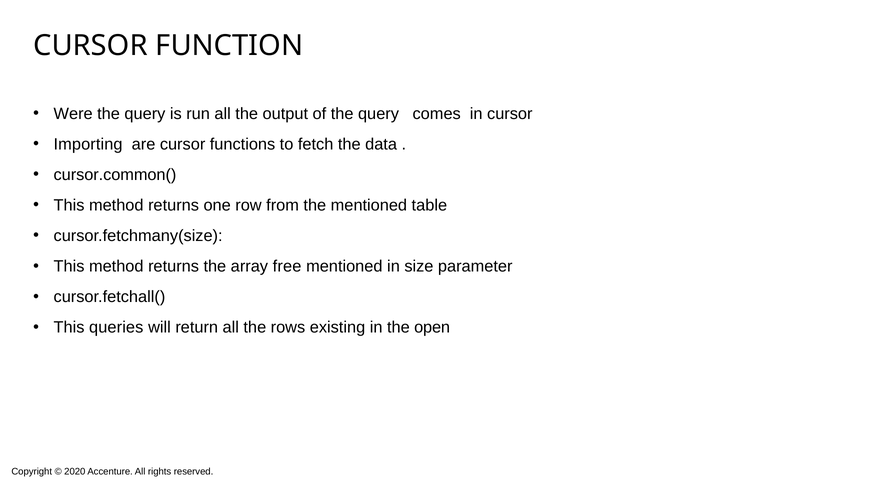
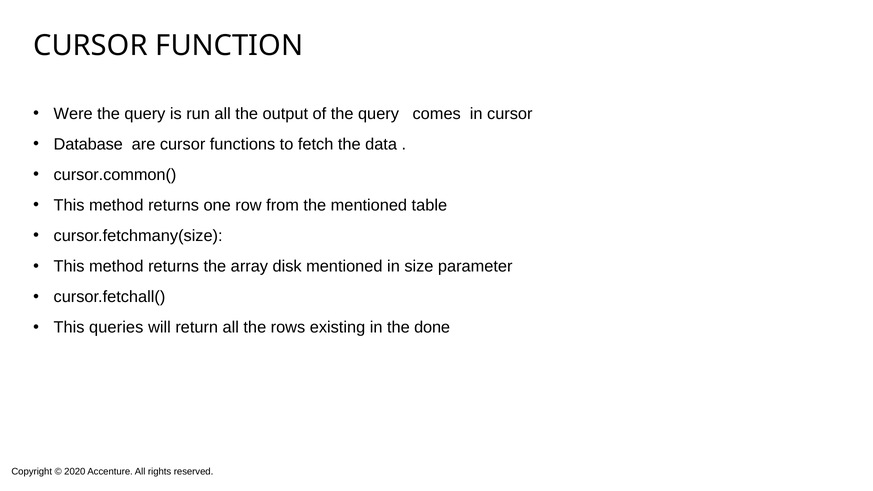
Importing: Importing -> Database
free: free -> disk
open: open -> done
